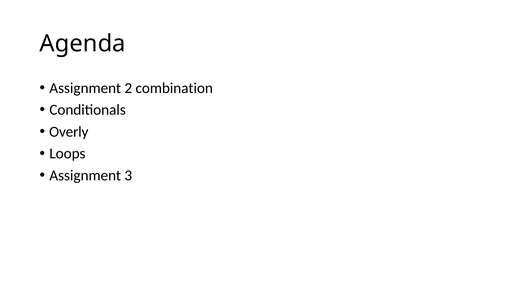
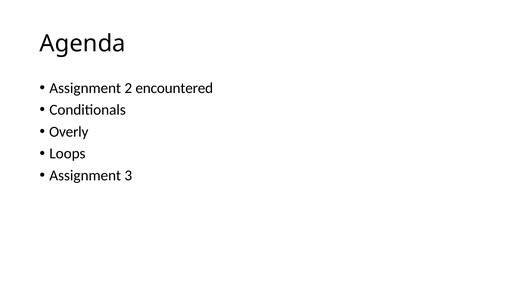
combination: combination -> encountered
